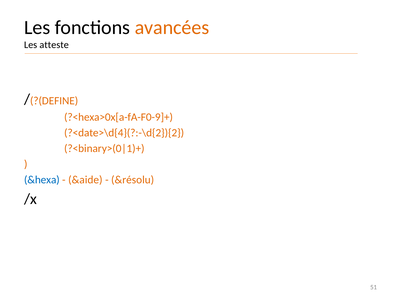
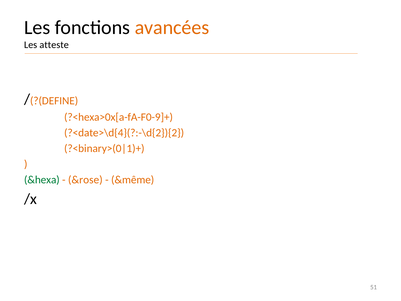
&hexa colour: blue -> green
&aide: &aide -> &rose
&résolu: &résolu -> &même
